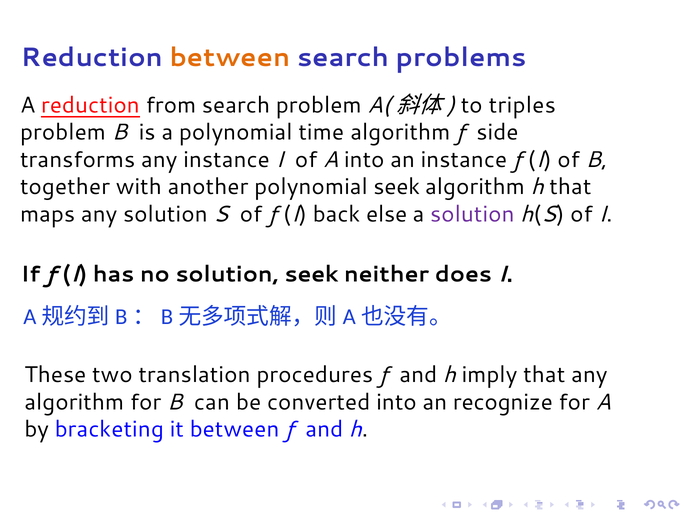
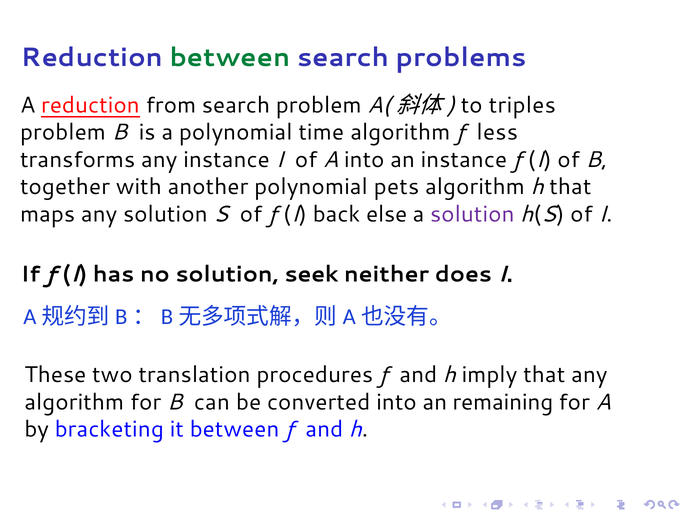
between at (230, 57) colour: orange -> green
side: side -> less
polynomial seek: seek -> pets
recognize: recognize -> remaining
